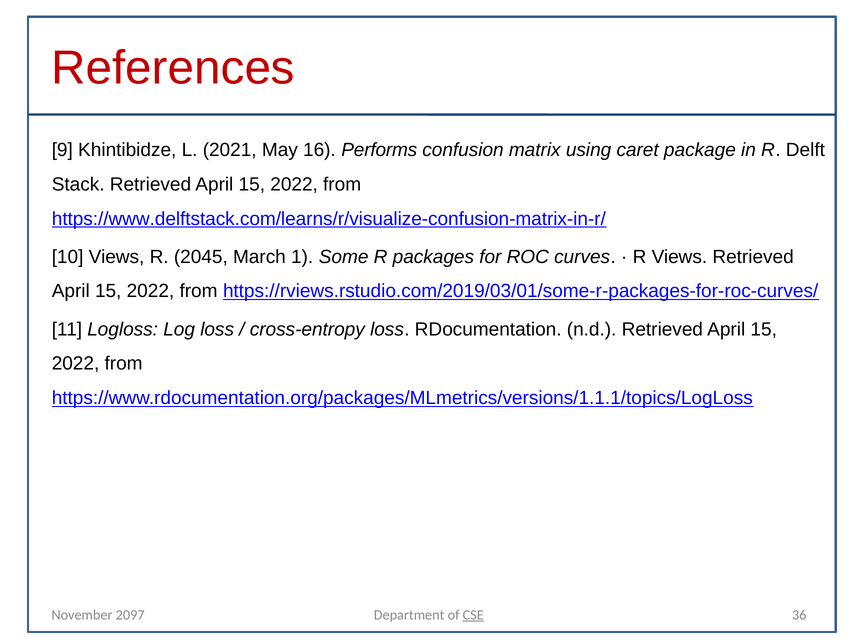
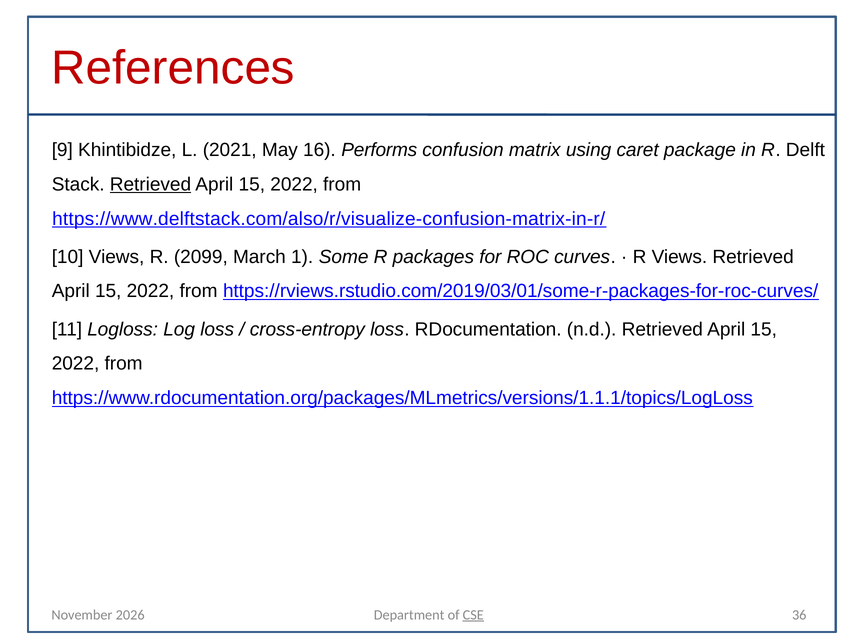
Retrieved at (150, 184) underline: none -> present
https://www.delftstack.com/learns/r/visualize-confusion-matrix-in-r/: https://www.delftstack.com/learns/r/visualize-confusion-matrix-in-r/ -> https://www.delftstack.com/also/r/visualize-confusion-matrix-in-r/
2045: 2045 -> 2099
2097: 2097 -> 2026
